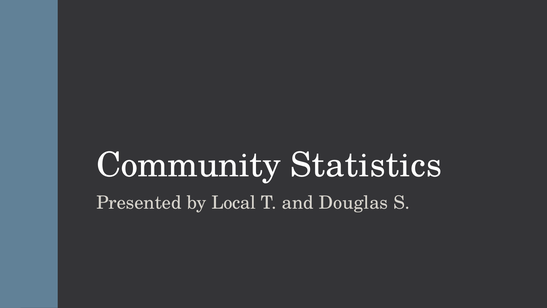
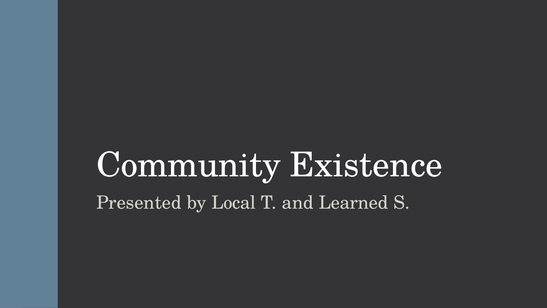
Statistics: Statistics -> Existence
Douglas: Douglas -> Learned
